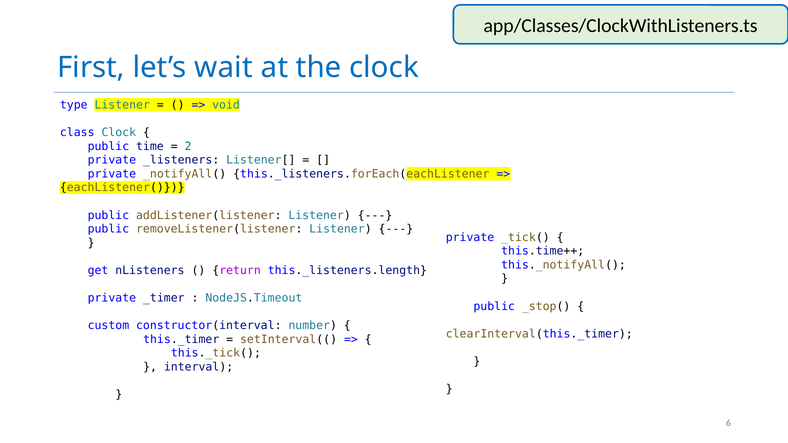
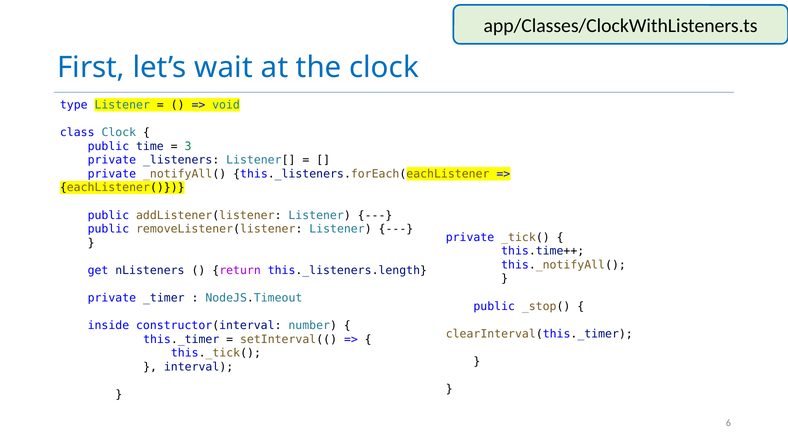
2: 2 -> 3
custom: custom -> inside
